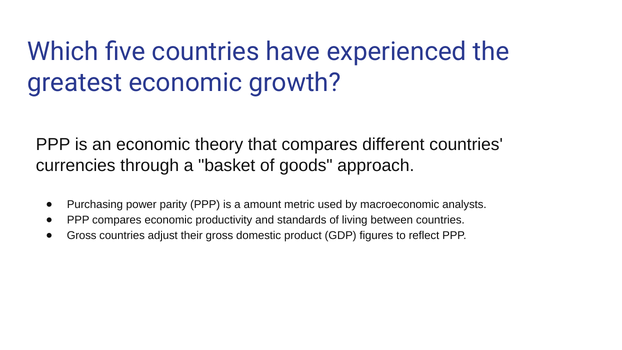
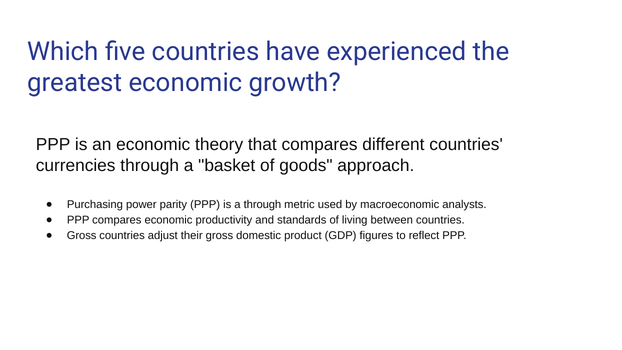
a amount: amount -> through
